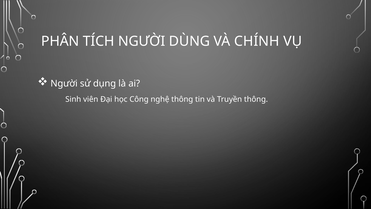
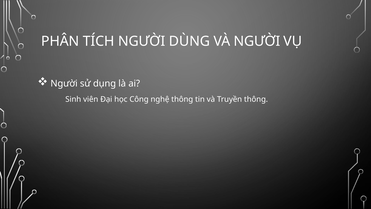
VÀ CHÍNH: CHÍNH -> NGƯỜI
